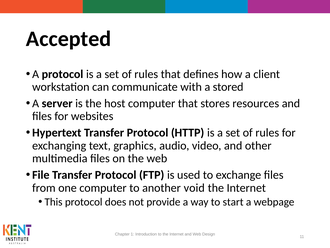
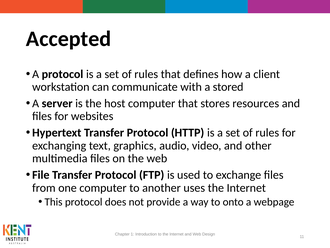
void: void -> uses
start: start -> onto
